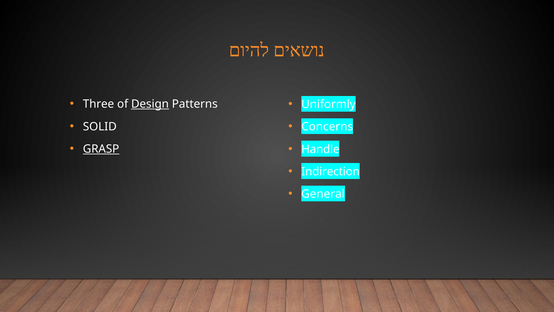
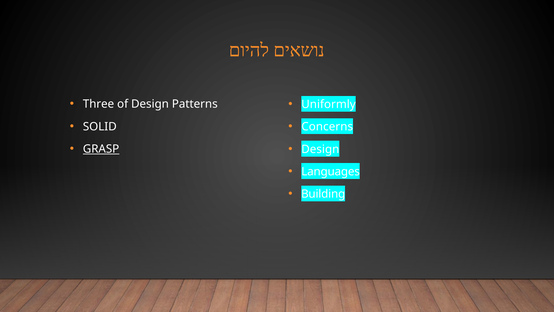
Design at (150, 104) underline: present -> none
Handle at (320, 149): Handle -> Design
Indirection: Indirection -> Languages
General: General -> Building
